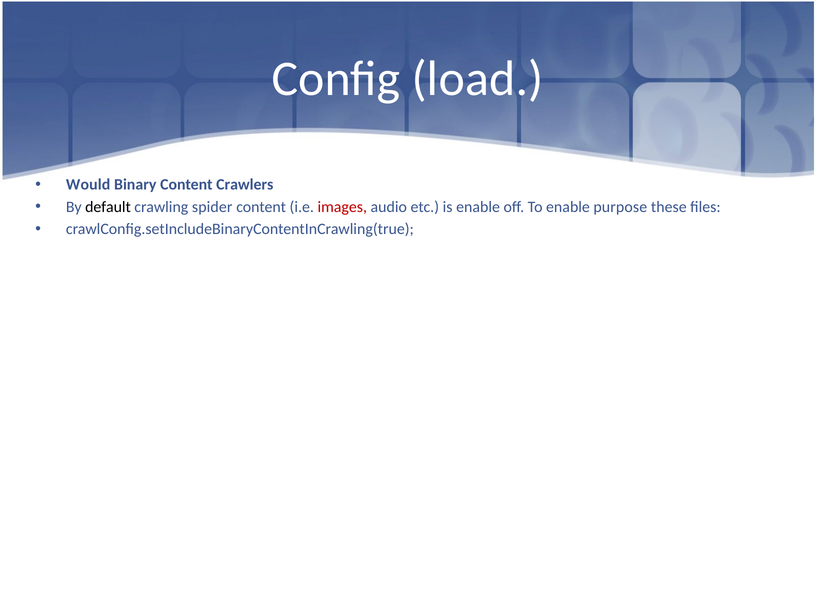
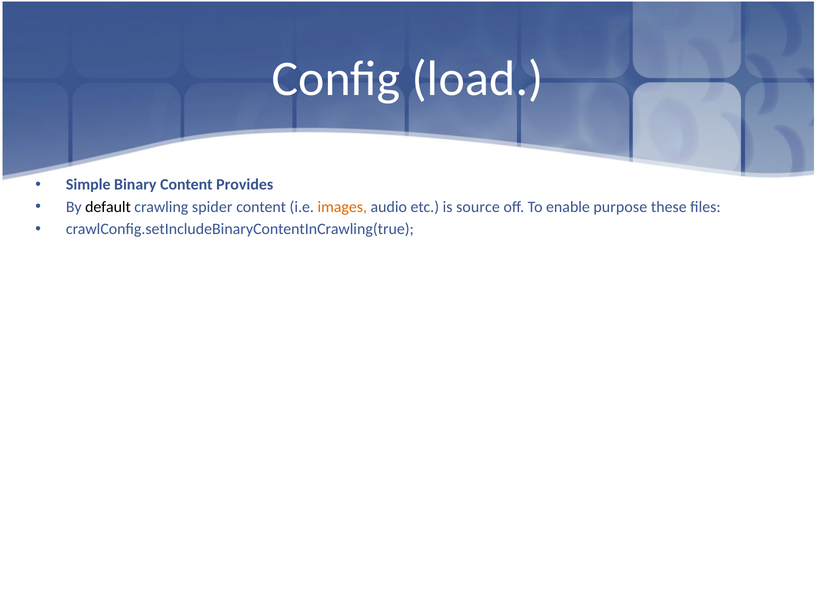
Would: Would -> Simple
Crawlers: Crawlers -> Provides
images colour: red -> orange
is enable: enable -> source
